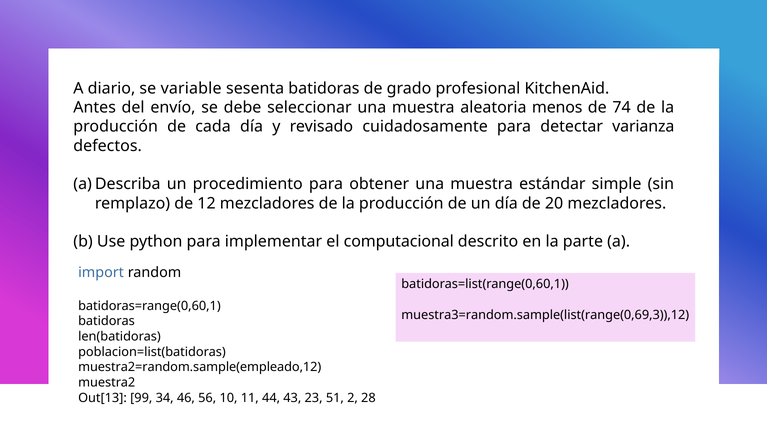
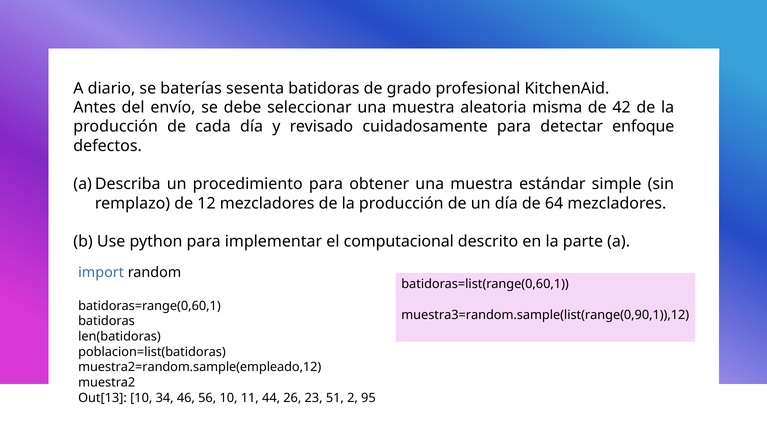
variable: variable -> baterías
menos: menos -> misma
74: 74 -> 42
varianza: varianza -> enfoque
20: 20 -> 64
muestra3=random.sample(list(range(0,69,3)),12: muestra3=random.sample(list(range(0,69,3)),12 -> muestra3=random.sample(list(range(0,90,1)),12
Out[13 99: 99 -> 10
43: 43 -> 26
28: 28 -> 95
